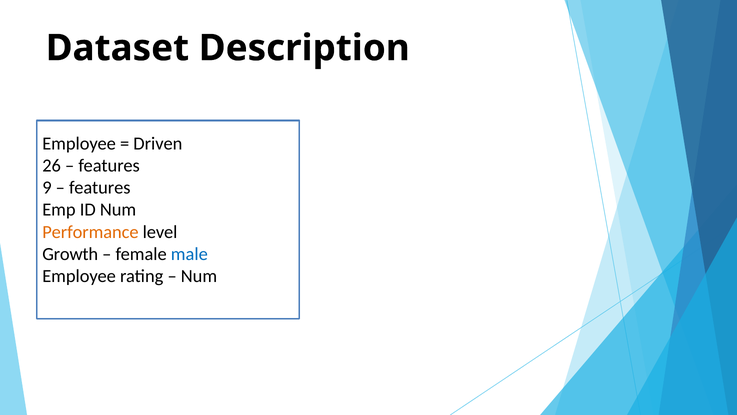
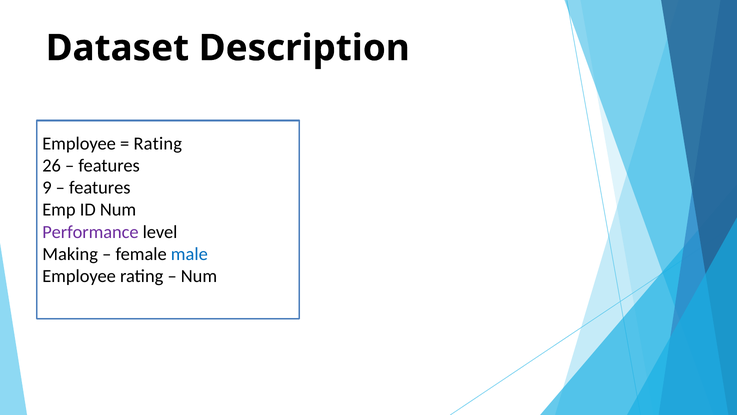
Driven at (158, 143): Driven -> Rating
Performance colour: orange -> purple
Growth: Growth -> Making
